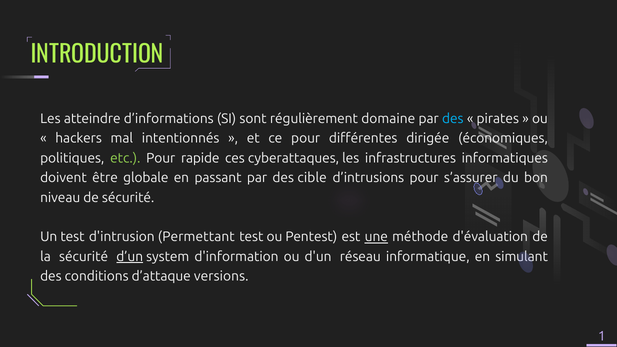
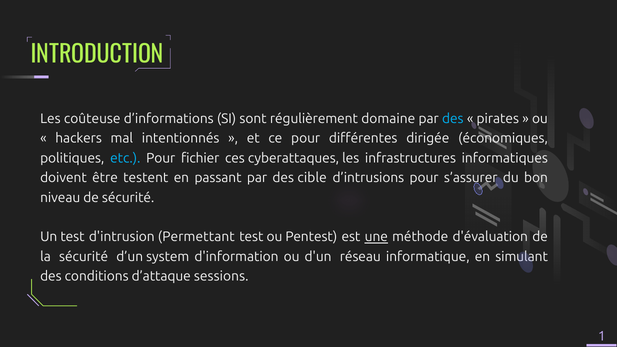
atteindre: atteindre -> coûteuse
etc colour: light green -> light blue
rapide: rapide -> fichier
globale: globale -> testent
d’un underline: present -> none
versions: versions -> sessions
